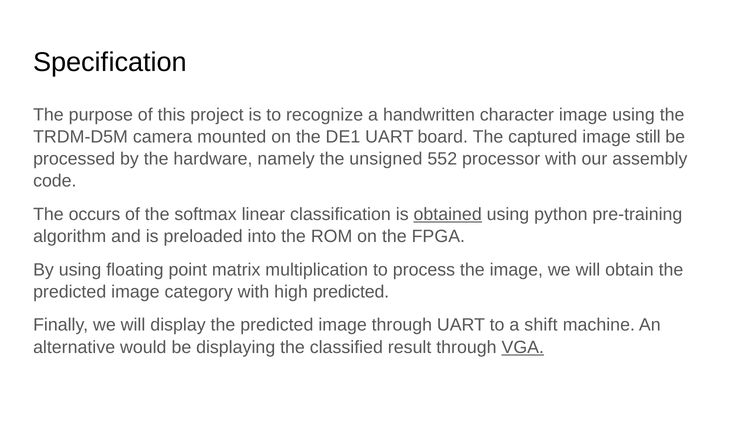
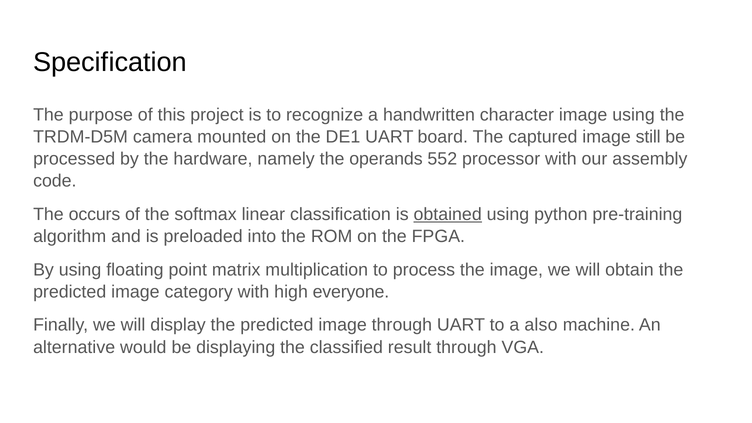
unsigned: unsigned -> operands
high predicted: predicted -> everyone
shift: shift -> also
VGA underline: present -> none
